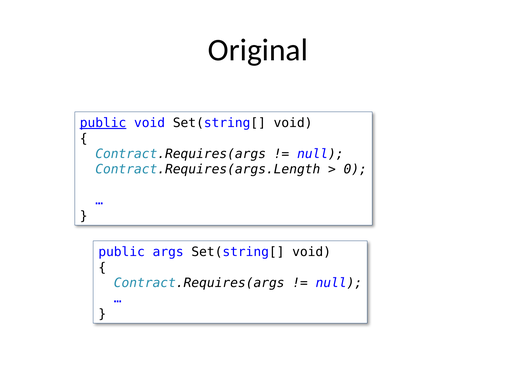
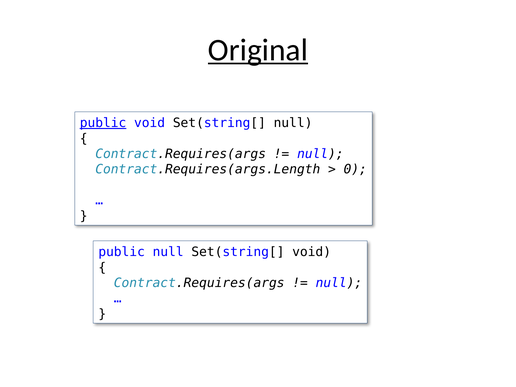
Original underline: none -> present
void Set(string[ void: void -> null
public args: args -> null
